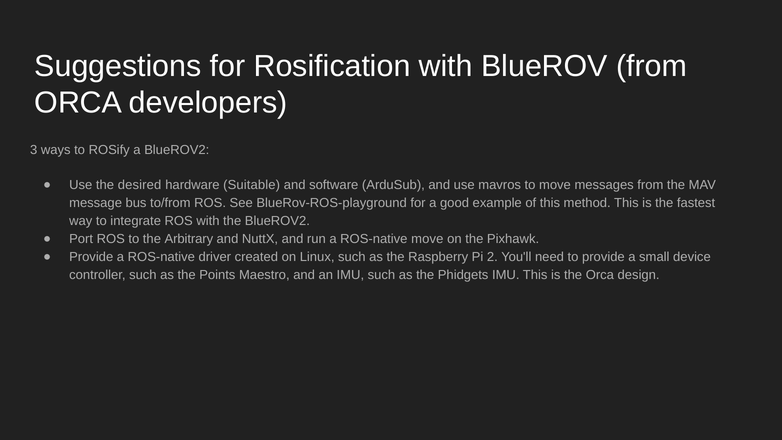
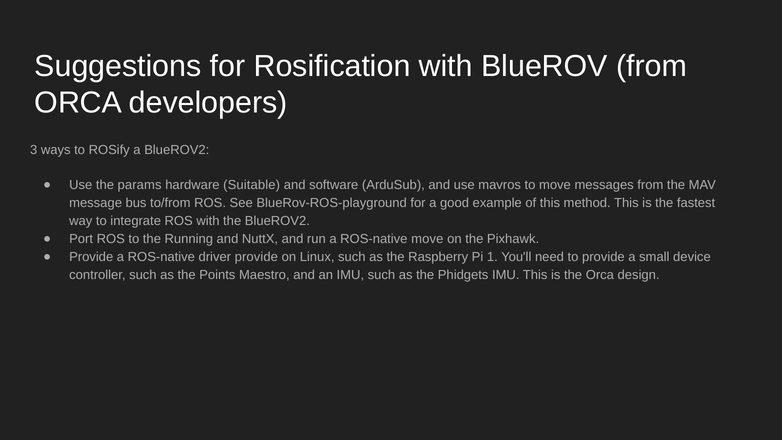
desired: desired -> params
Arbitrary: Arbitrary -> Running
driver created: created -> provide
2: 2 -> 1
